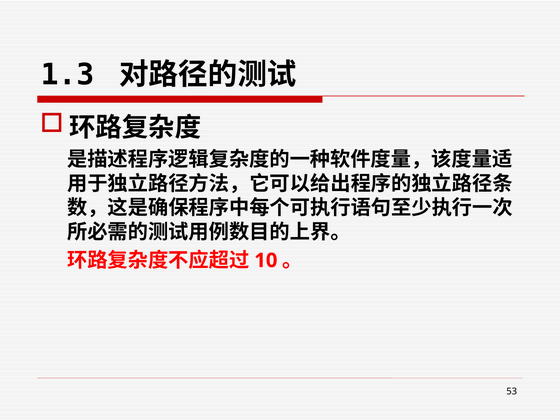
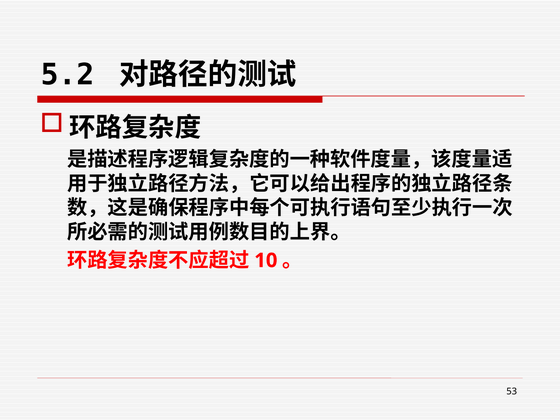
1.3: 1.3 -> 5.2
